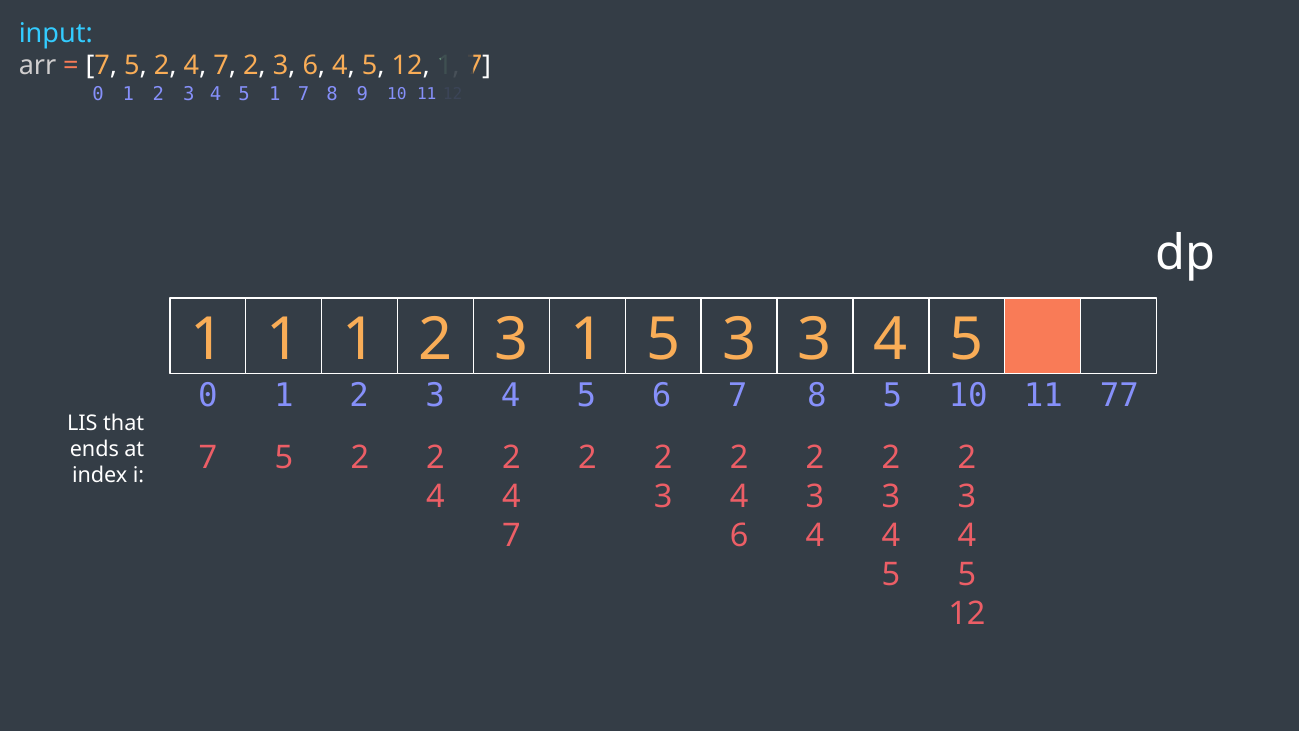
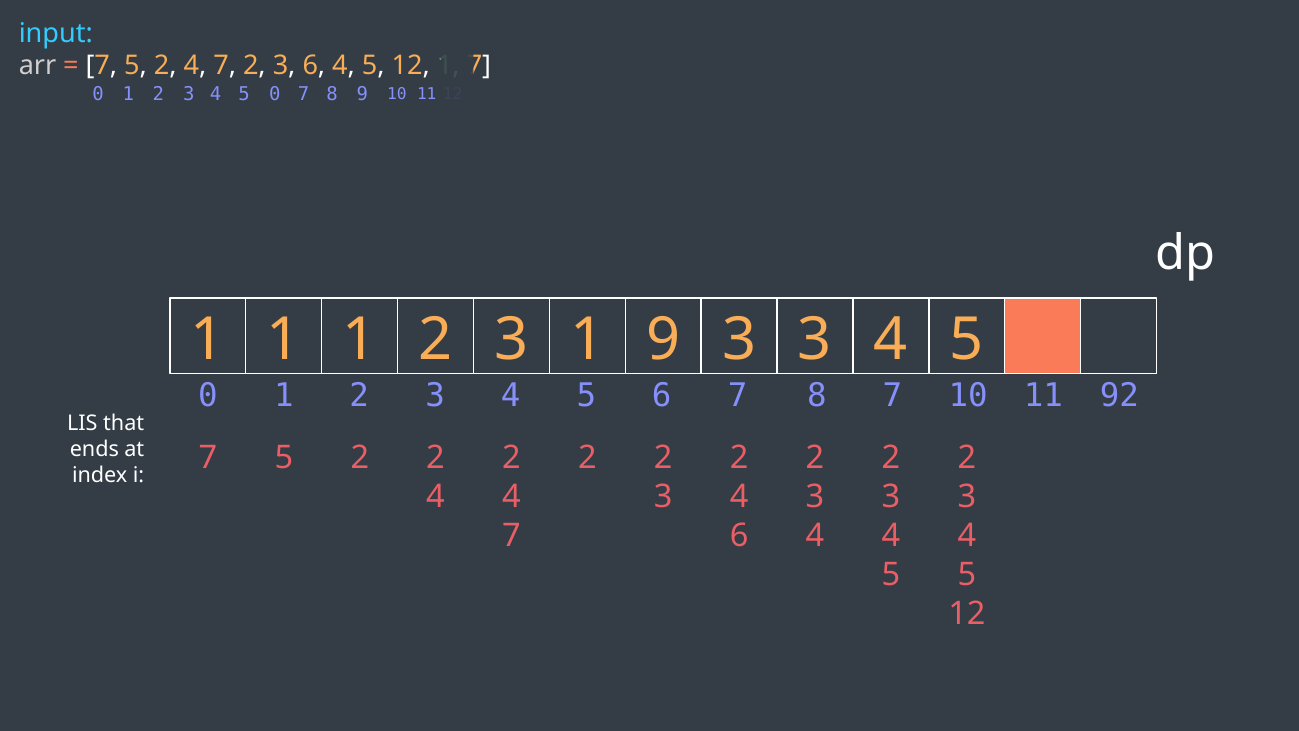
5 1: 1 -> 0
1 5: 5 -> 9
8 5: 5 -> 7
77: 77 -> 92
